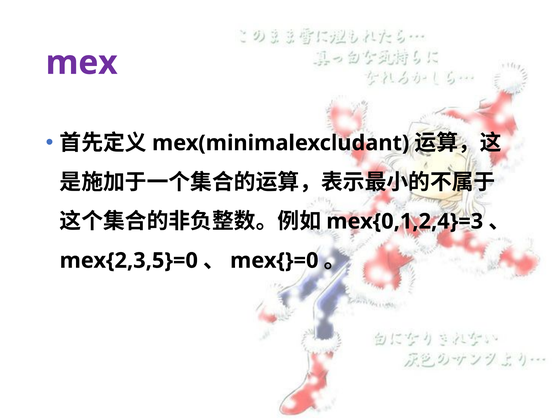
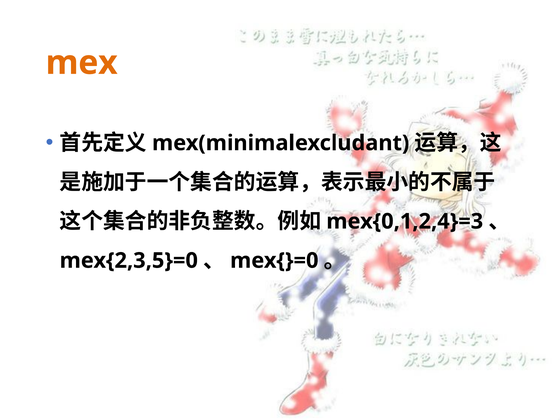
mex colour: purple -> orange
